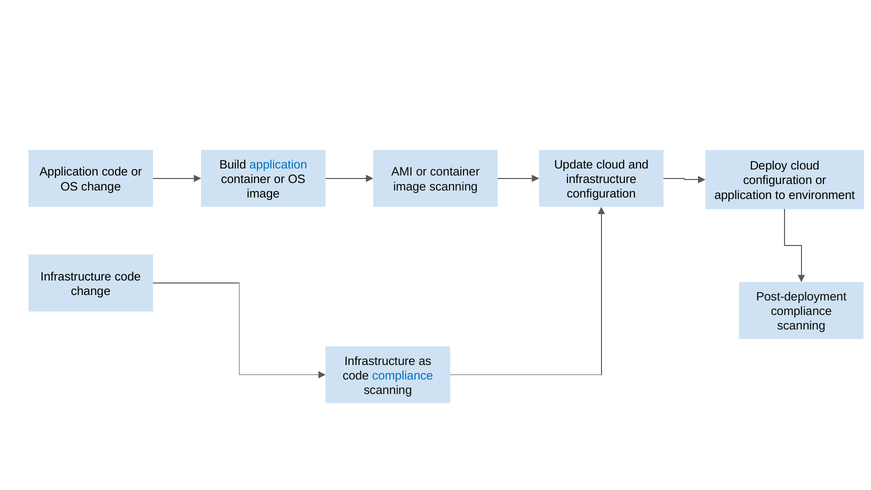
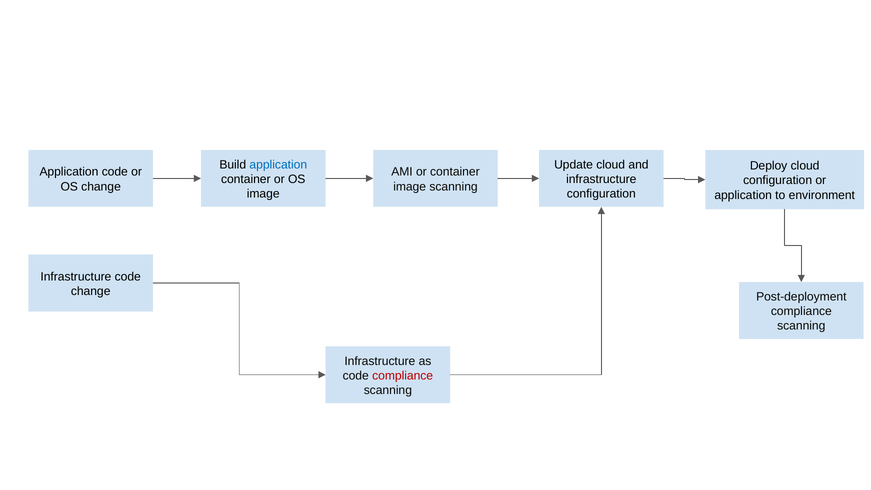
compliance at (403, 376) colour: blue -> red
